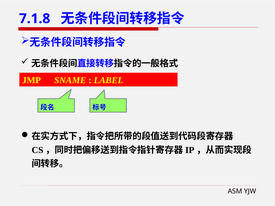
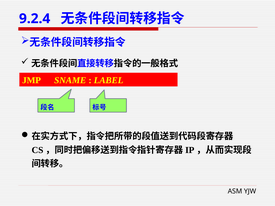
7.1.8: 7.1.8 -> 9.2.4
